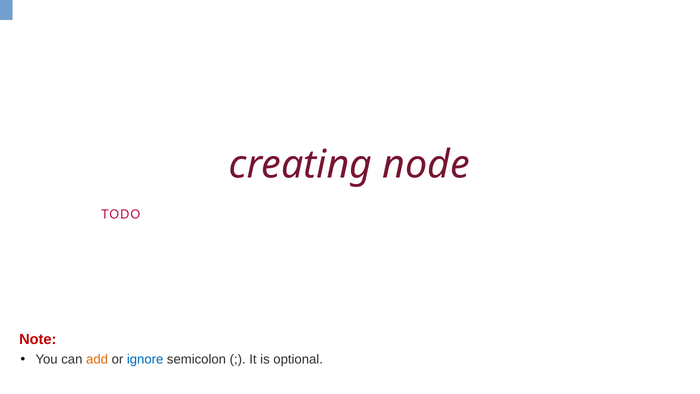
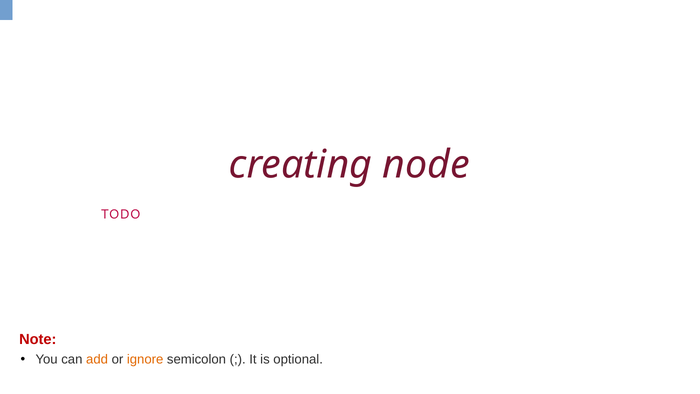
ignore colour: blue -> orange
